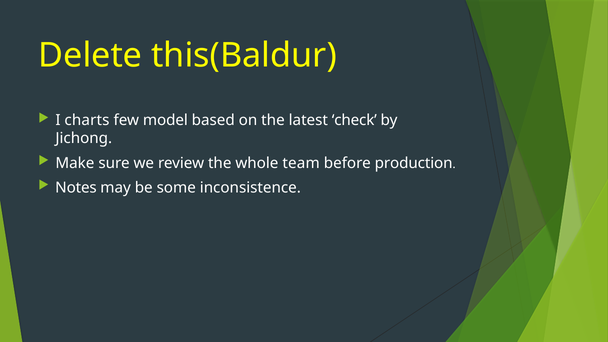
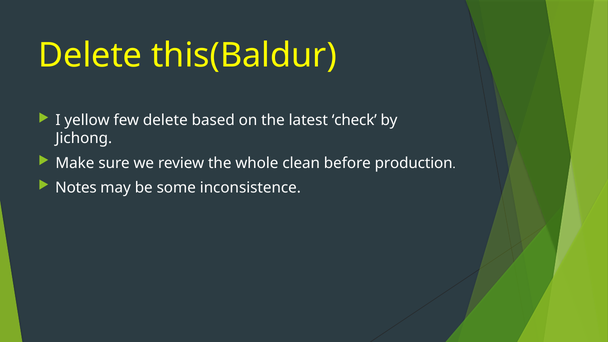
charts: charts -> yellow
few model: model -> delete
team: team -> clean
